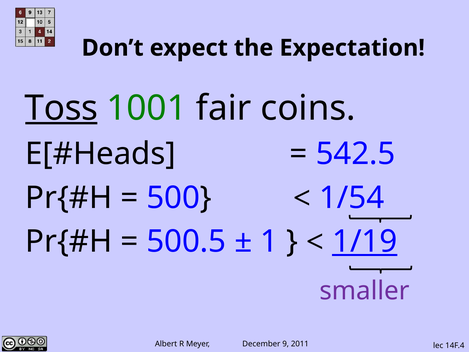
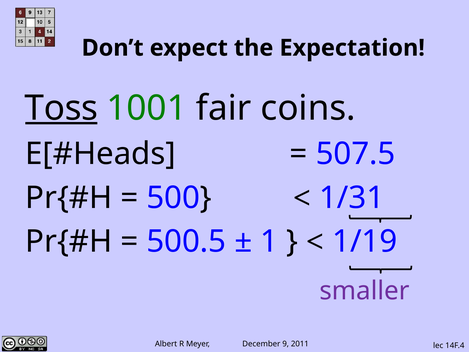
542.5: 542.5 -> 507.5
1/54: 1/54 -> 1/31
1/19 underline: present -> none
